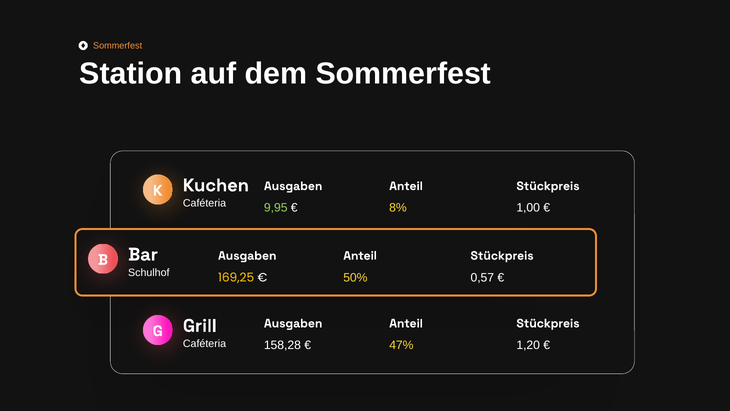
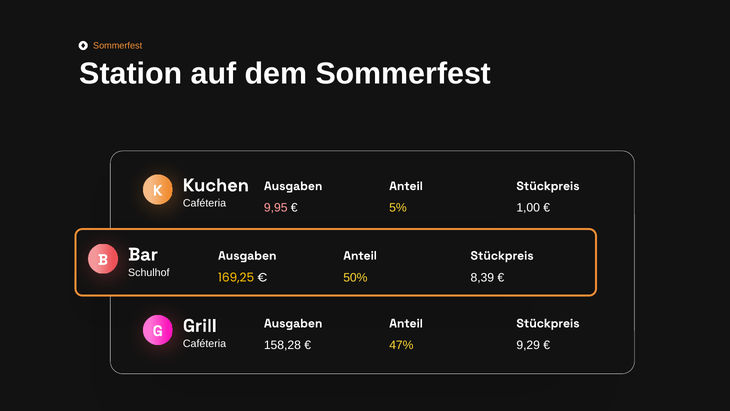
9,95 colour: light green -> pink
8%: 8% -> 5%
0,57: 0,57 -> 8,39
1,20: 1,20 -> 9,29
